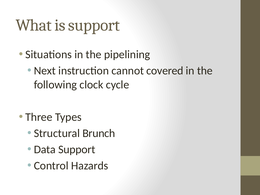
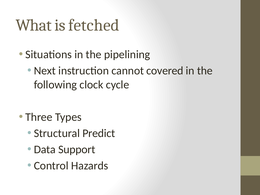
is support: support -> fetched
Brunch: Brunch -> Predict
